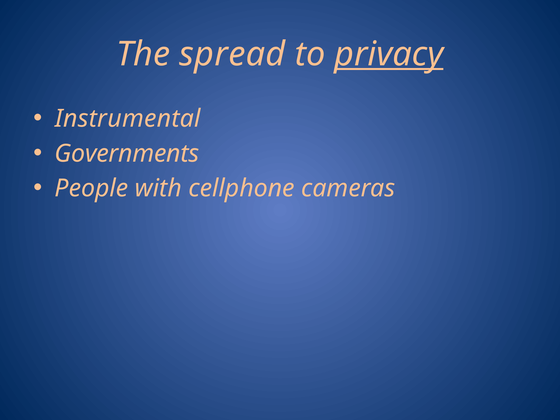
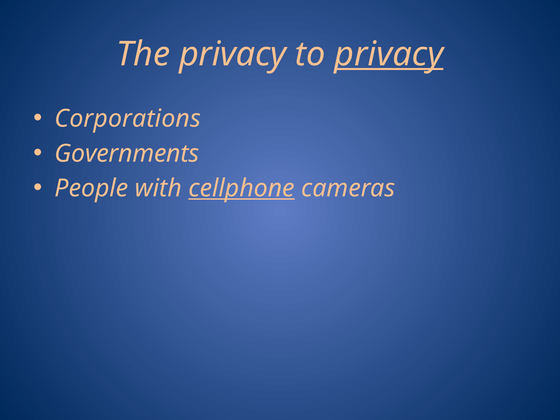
The spread: spread -> privacy
Instrumental: Instrumental -> Corporations
cellphone underline: none -> present
